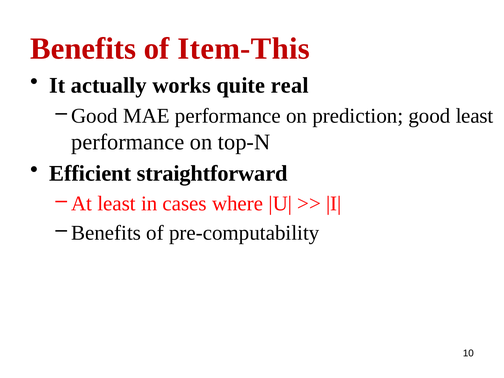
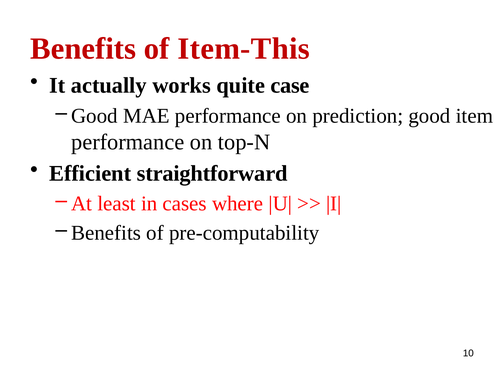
real: real -> case
good least: least -> item
